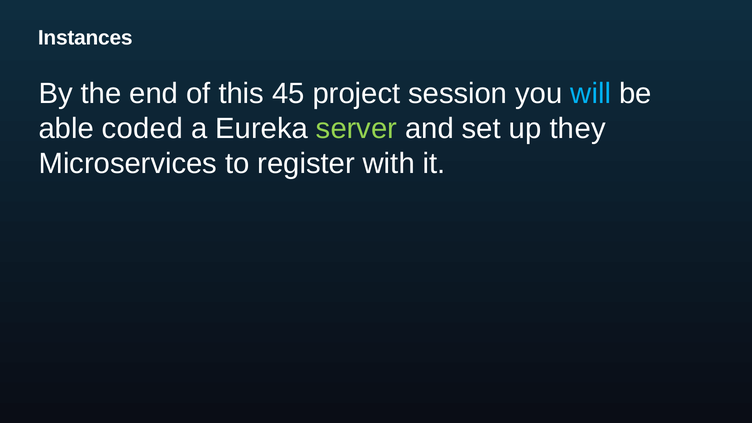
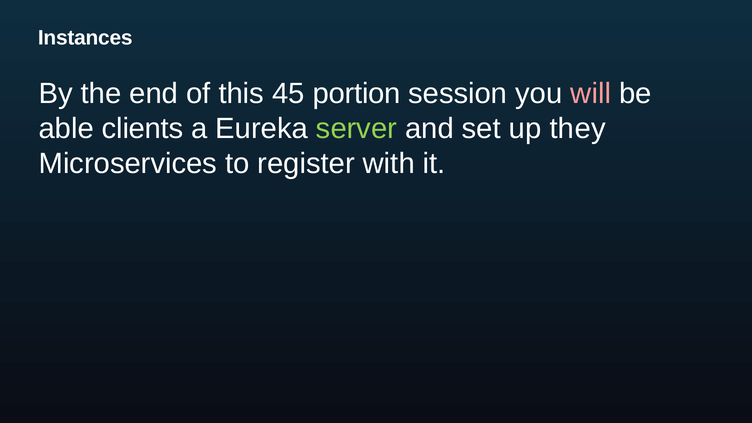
project: project -> portion
will colour: light blue -> pink
coded: coded -> clients
